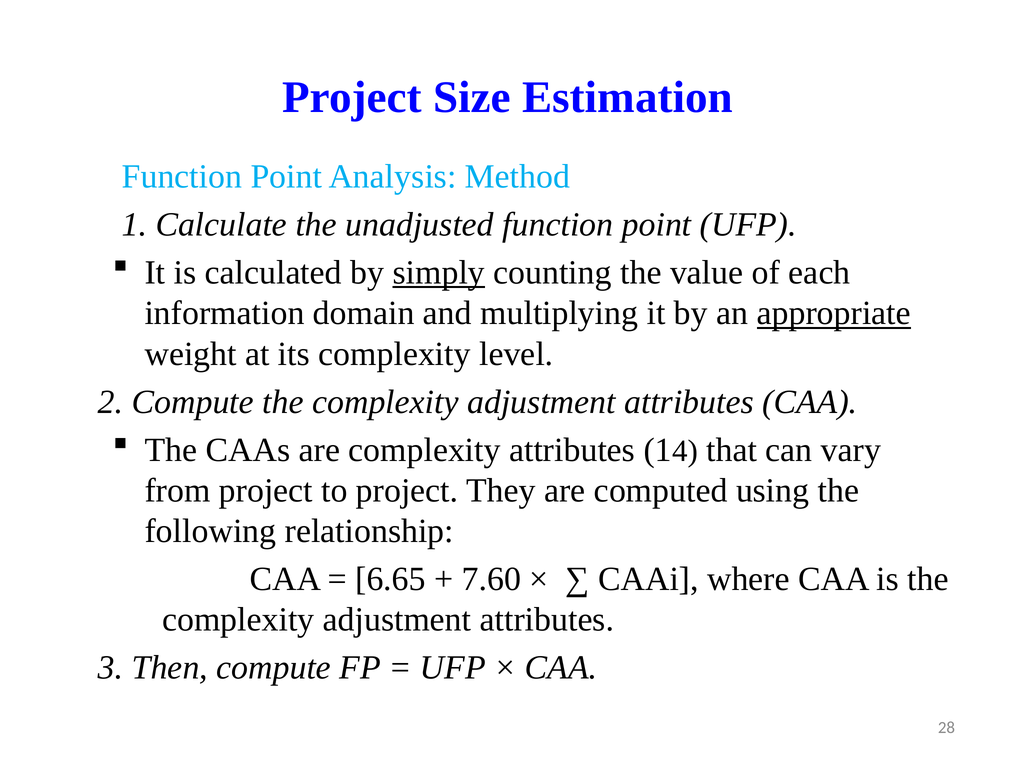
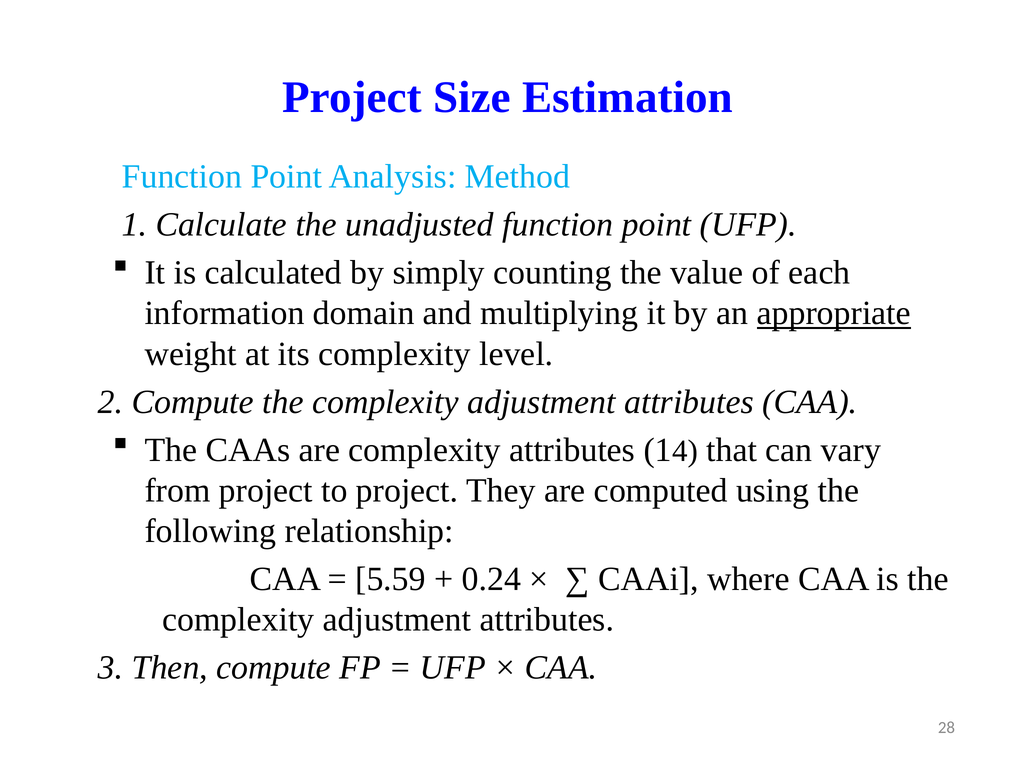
simply underline: present -> none
6.65: 6.65 -> 5.59
7.60: 7.60 -> 0.24
